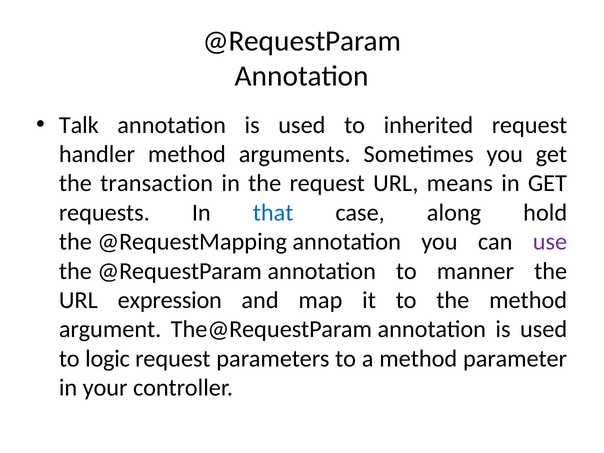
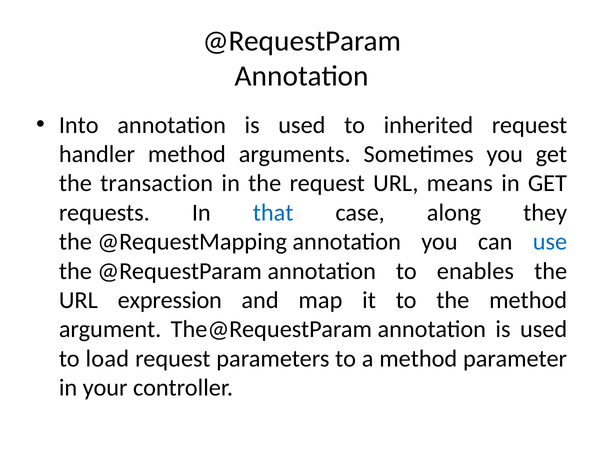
Talk: Talk -> Into
hold: hold -> they
use colour: purple -> blue
manner: manner -> enables
logic: logic -> load
